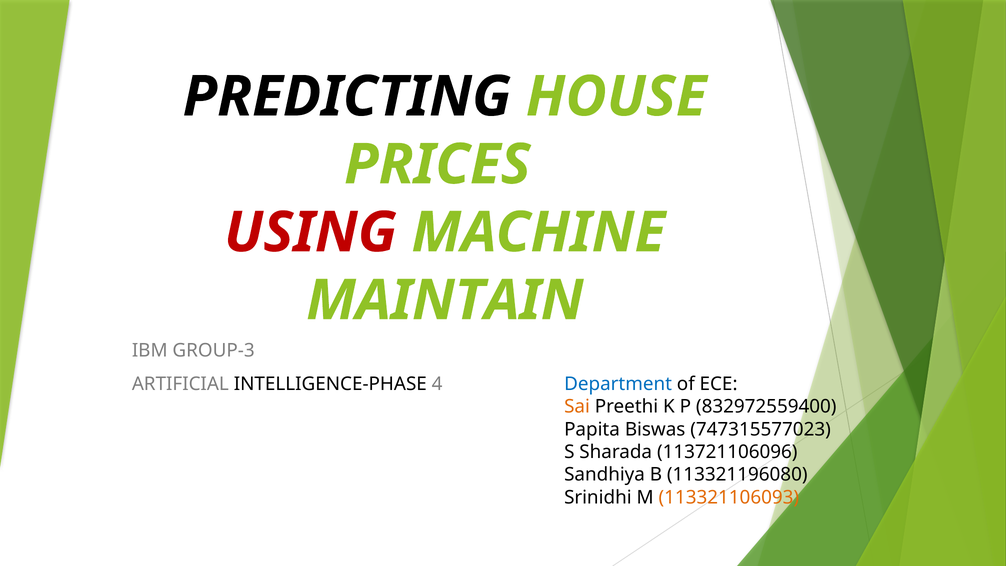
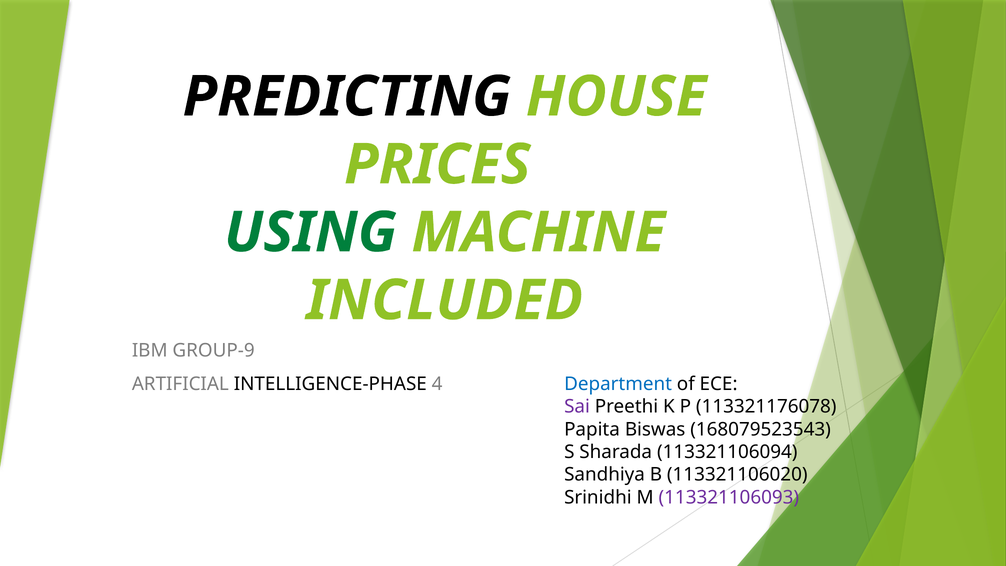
USING colour: red -> green
MAINTAIN: MAINTAIN -> INCLUDED
GROUP-3: GROUP-3 -> GROUP-9
Sai colour: orange -> purple
832972559400: 832972559400 -> 113321176078
747315577023: 747315577023 -> 168079523543
113721106096: 113721106096 -> 113321106094
113321196080: 113321196080 -> 113321106020
113321106093 colour: orange -> purple
